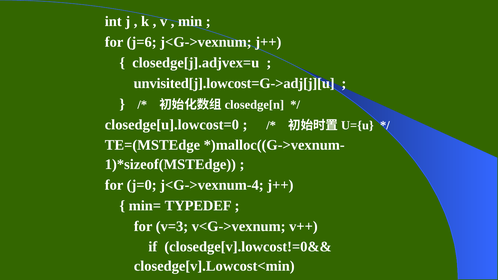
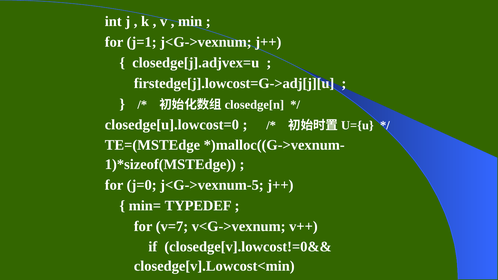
j=6: j=6 -> j=1
unvisited[j].lowcost=G->adj[j][u: unvisited[j].lowcost=G->adj[j][u -> firstedge[j].lowcost=G->adj[j][u
j<G->vexnum-4: j<G->vexnum-4 -> j<G->vexnum-5
v=3: v=3 -> v=7
